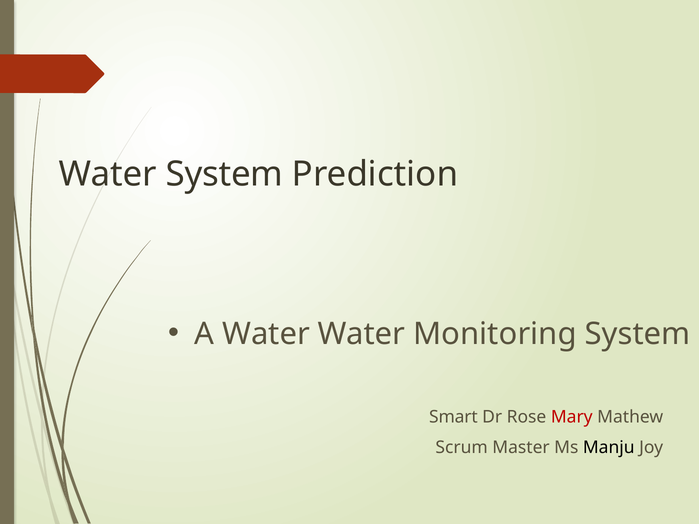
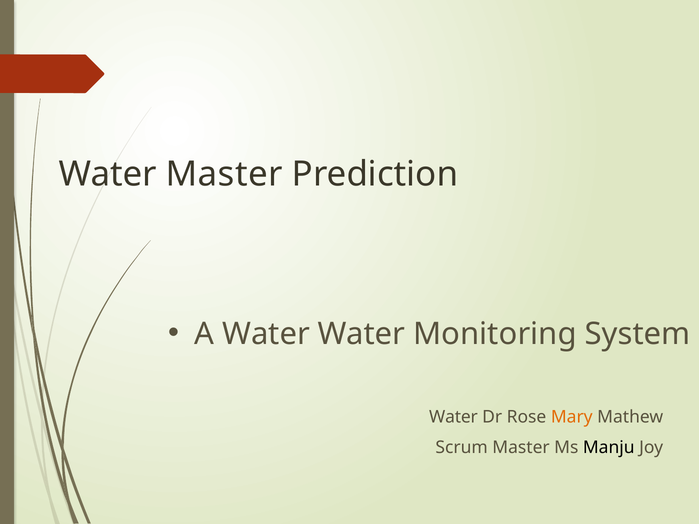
Water System: System -> Master
Smart at (453, 417): Smart -> Water
Mary colour: red -> orange
